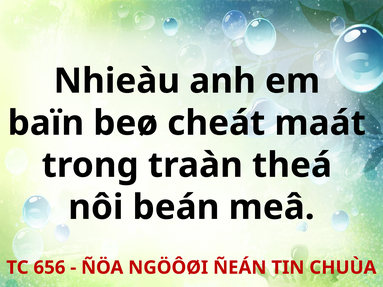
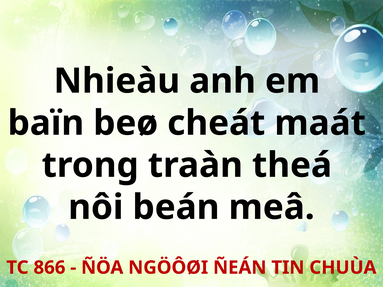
656: 656 -> 866
